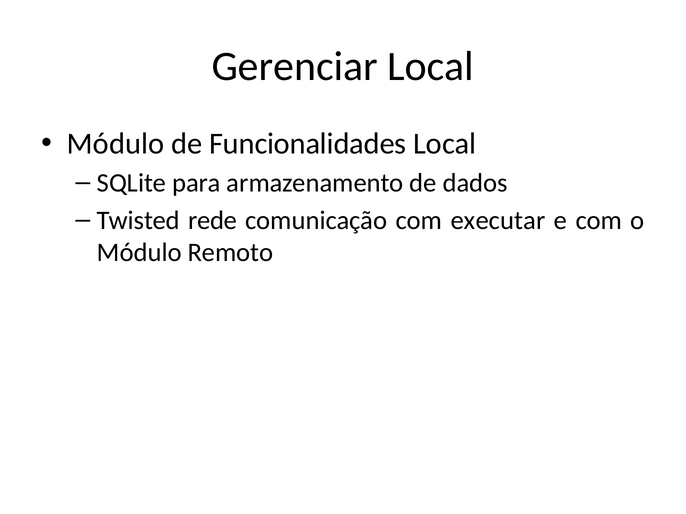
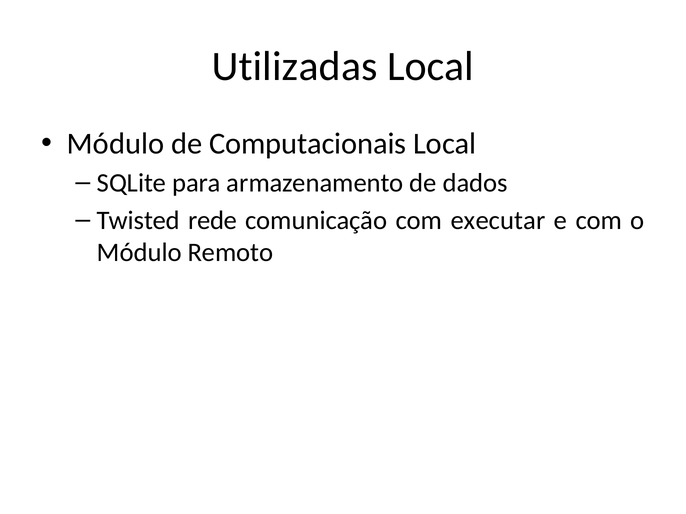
Gerenciar: Gerenciar -> Utilizadas
Funcionalidades: Funcionalidades -> Computacionais
